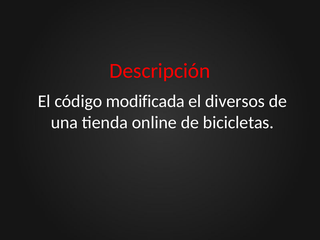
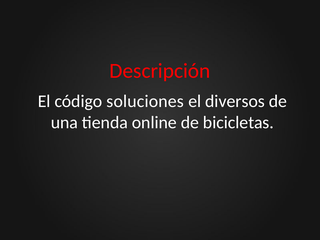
modificada: modificada -> soluciones
